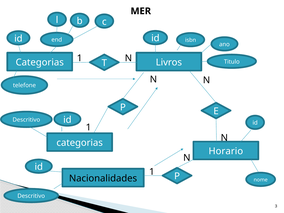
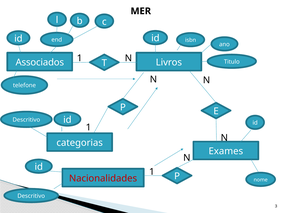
Categorias at (40, 62): Categorias -> Associados
Horario: Horario -> Exames
Nacionalidades colour: black -> red
